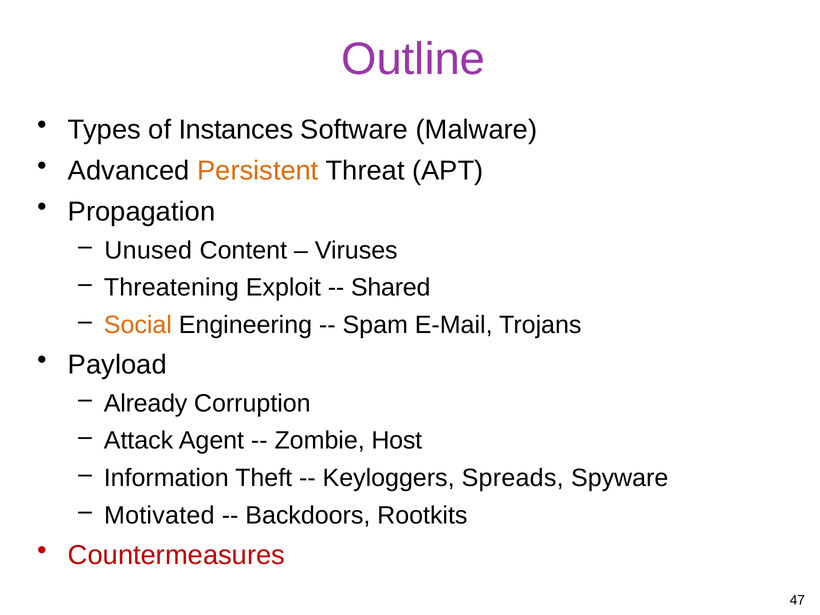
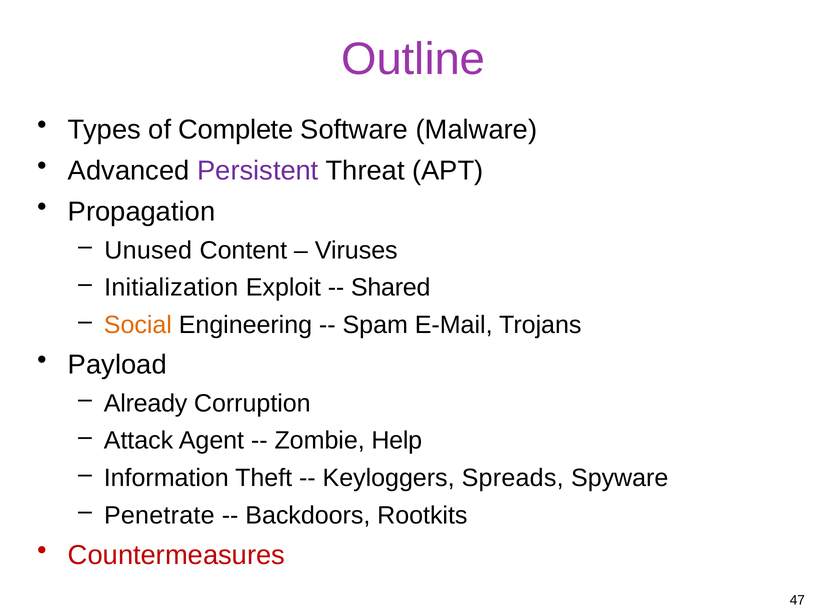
Instances: Instances -> Complete
Persistent colour: orange -> purple
Threatening: Threatening -> Initialization
Host: Host -> Help
Motivated: Motivated -> Penetrate
